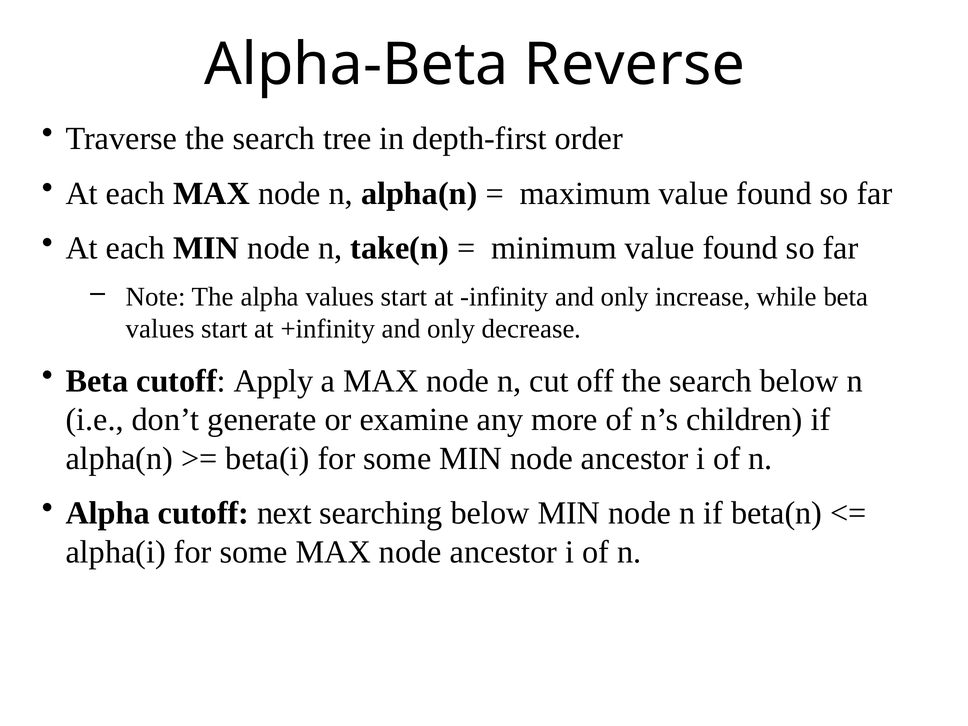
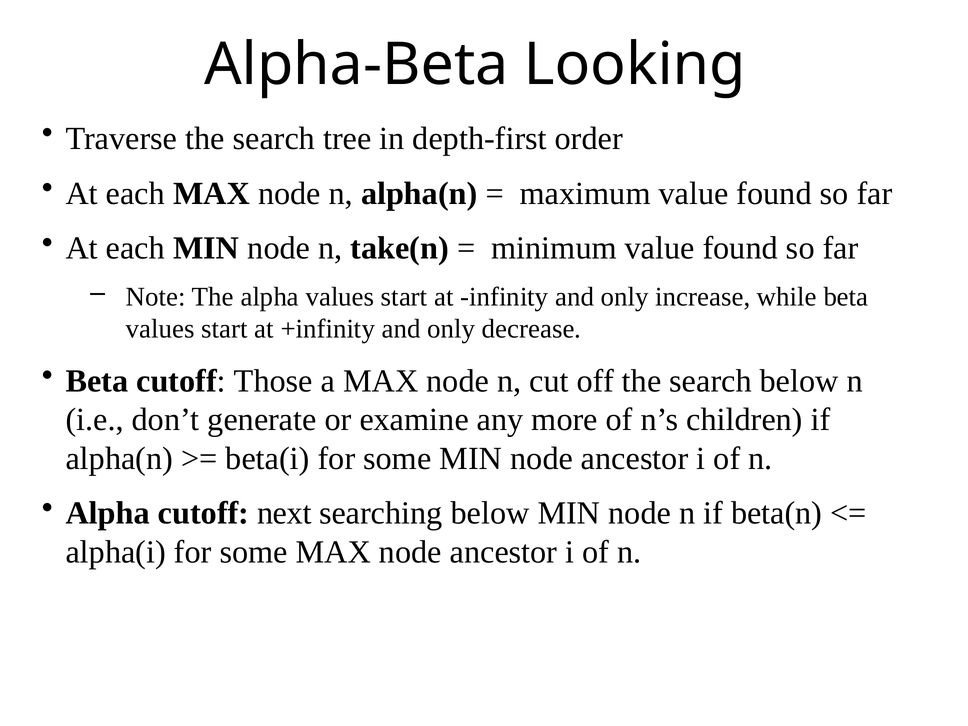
Reverse: Reverse -> Looking
Apply: Apply -> Those
